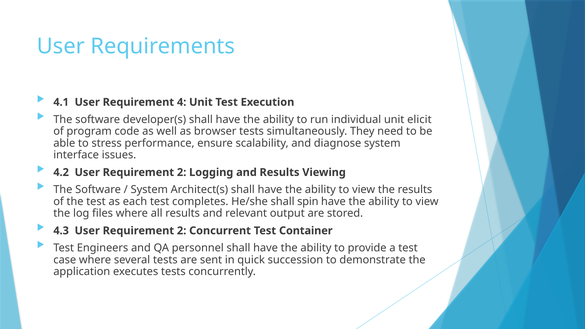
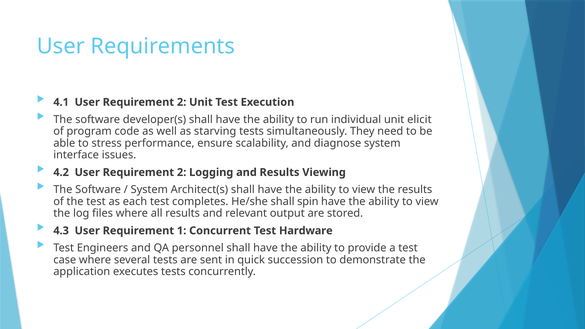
4.1 User Requirement 4: 4 -> 2
browser: browser -> starving
4.3 User Requirement 2: 2 -> 1
Container: Container -> Hardware
